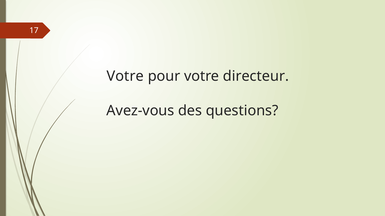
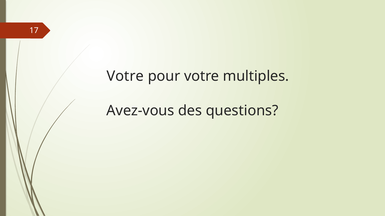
directeur: directeur -> multiples
